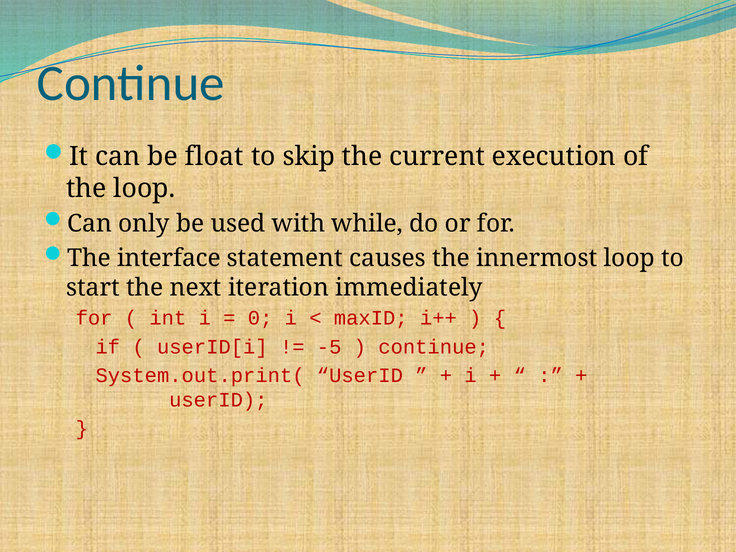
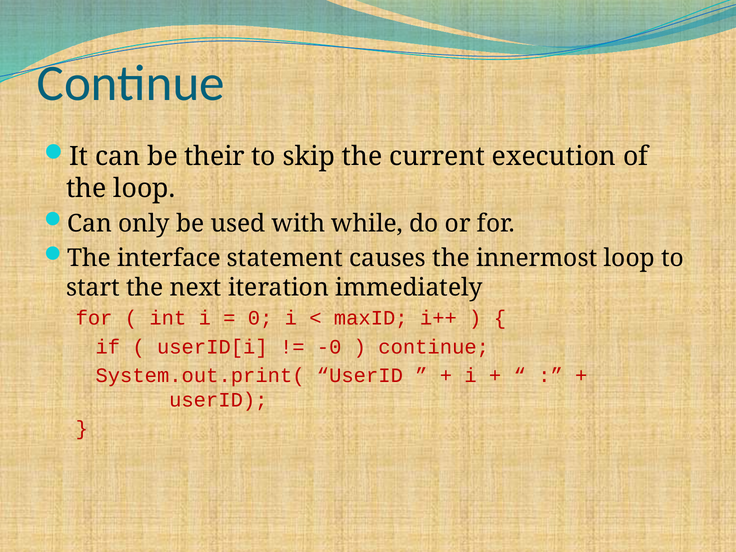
float: float -> their
-5: -5 -> -0
